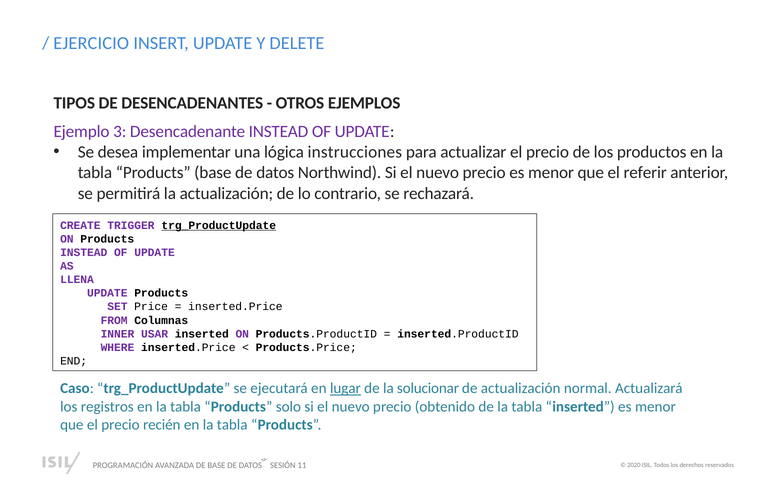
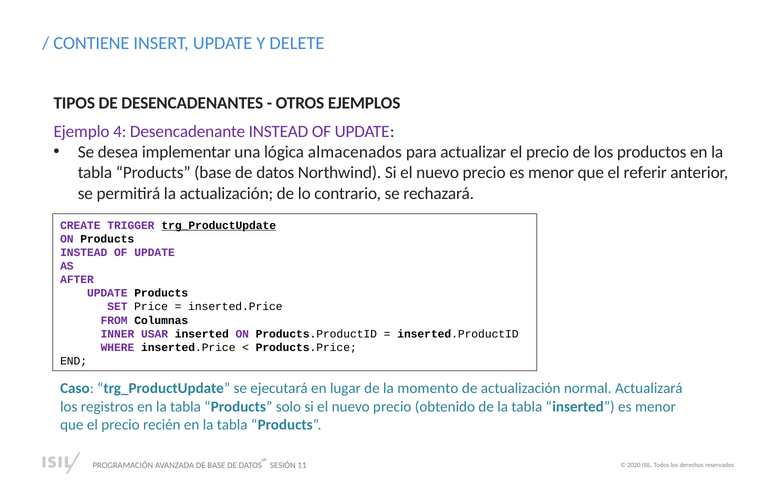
EJERCICIO: EJERCICIO -> CONTIENE
3: 3 -> 4
instrucciones: instrucciones -> almacenados
LLENA: LLENA -> AFTER
lugar underline: present -> none
solucionar: solucionar -> momento
